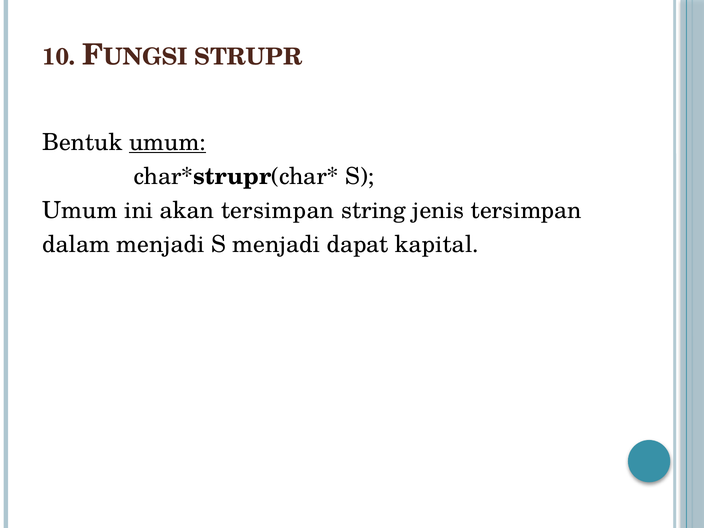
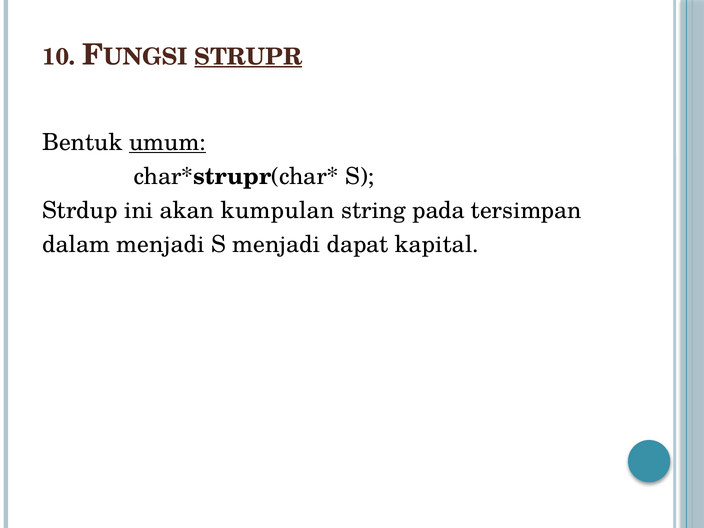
STRUPR underline: none -> present
Umum at (80, 211): Umum -> Strdup
akan tersimpan: tersimpan -> kumpulan
jenis: jenis -> pada
